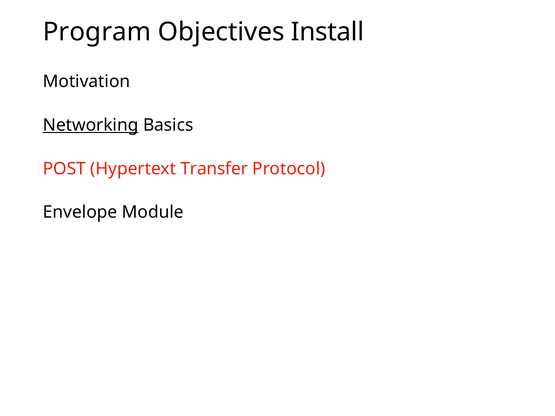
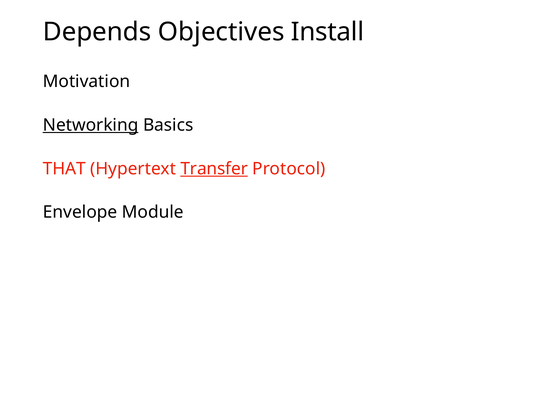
Program: Program -> Depends
POST: POST -> THAT
Transfer underline: none -> present
